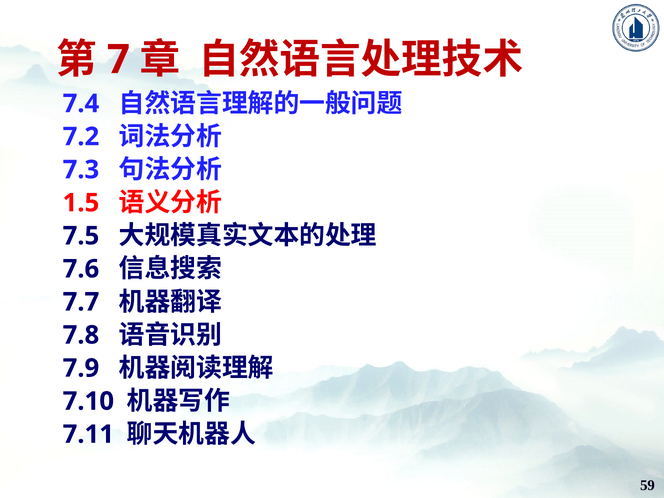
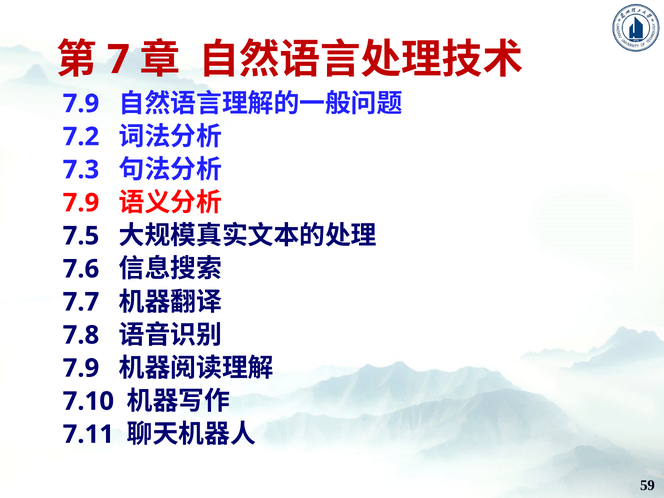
7.4 at (81, 104): 7.4 -> 7.9
1.5 at (81, 203): 1.5 -> 7.9
